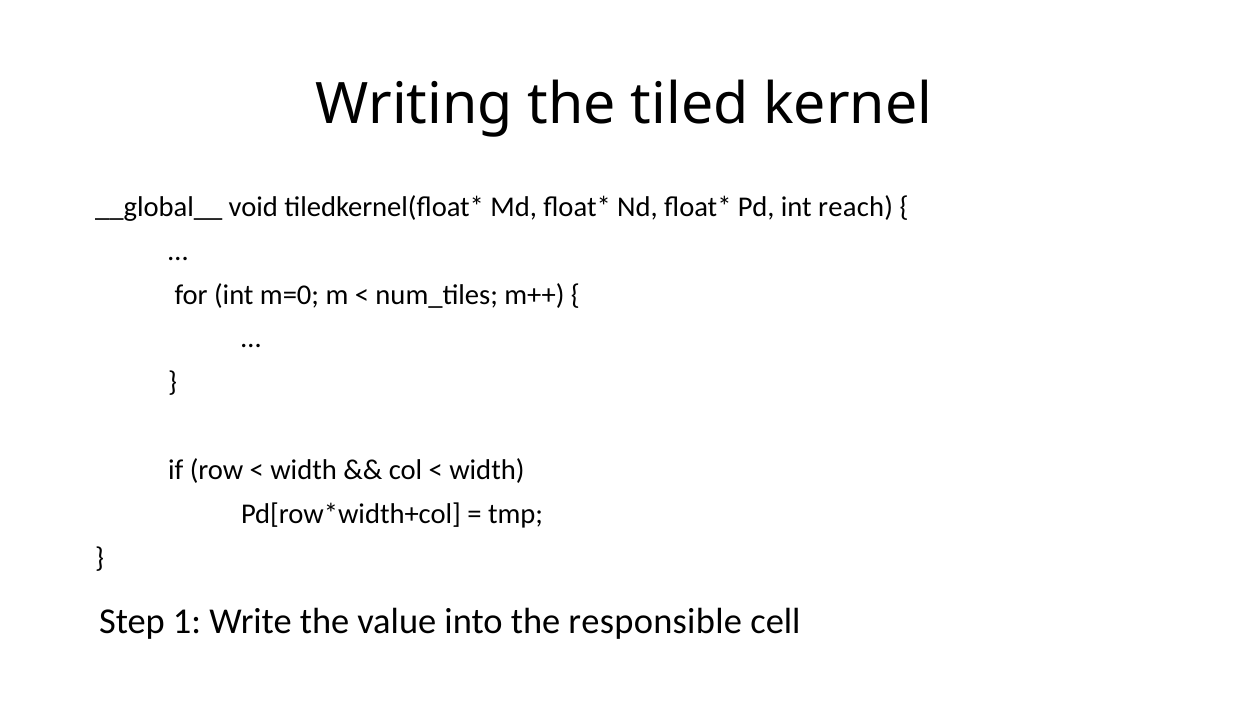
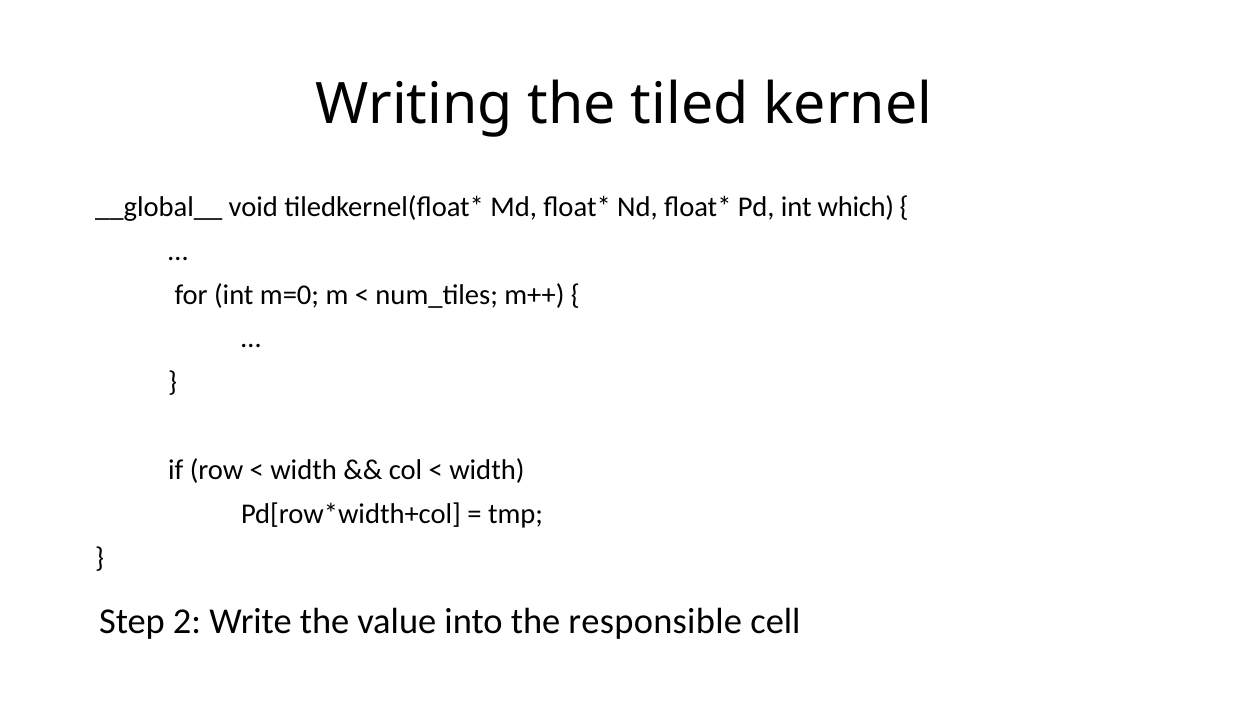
reach: reach -> which
1: 1 -> 2
